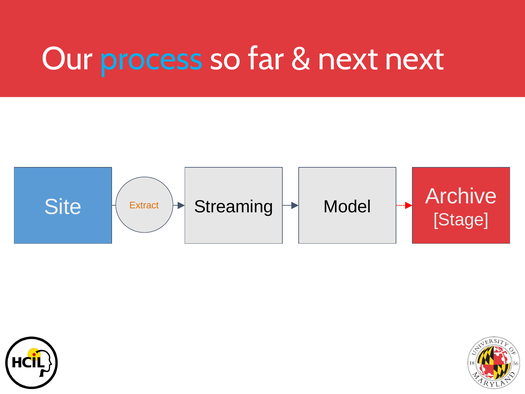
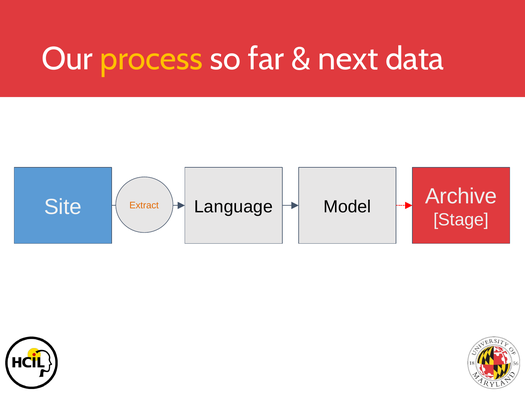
process colour: light blue -> yellow
next next: next -> data
Streaming: Streaming -> Language
